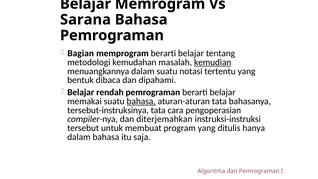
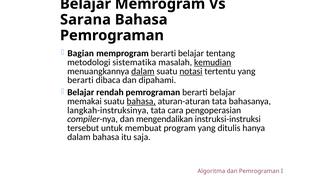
kemudahan: kemudahan -> sistematika
dalam at (143, 71) underline: none -> present
notasi underline: none -> present
bentuk at (80, 80): bentuk -> berarti
tersebut-instruksinya: tersebut-instruksinya -> langkah-instruksinya
diterjemahkan: diterjemahkan -> mengendalikan
